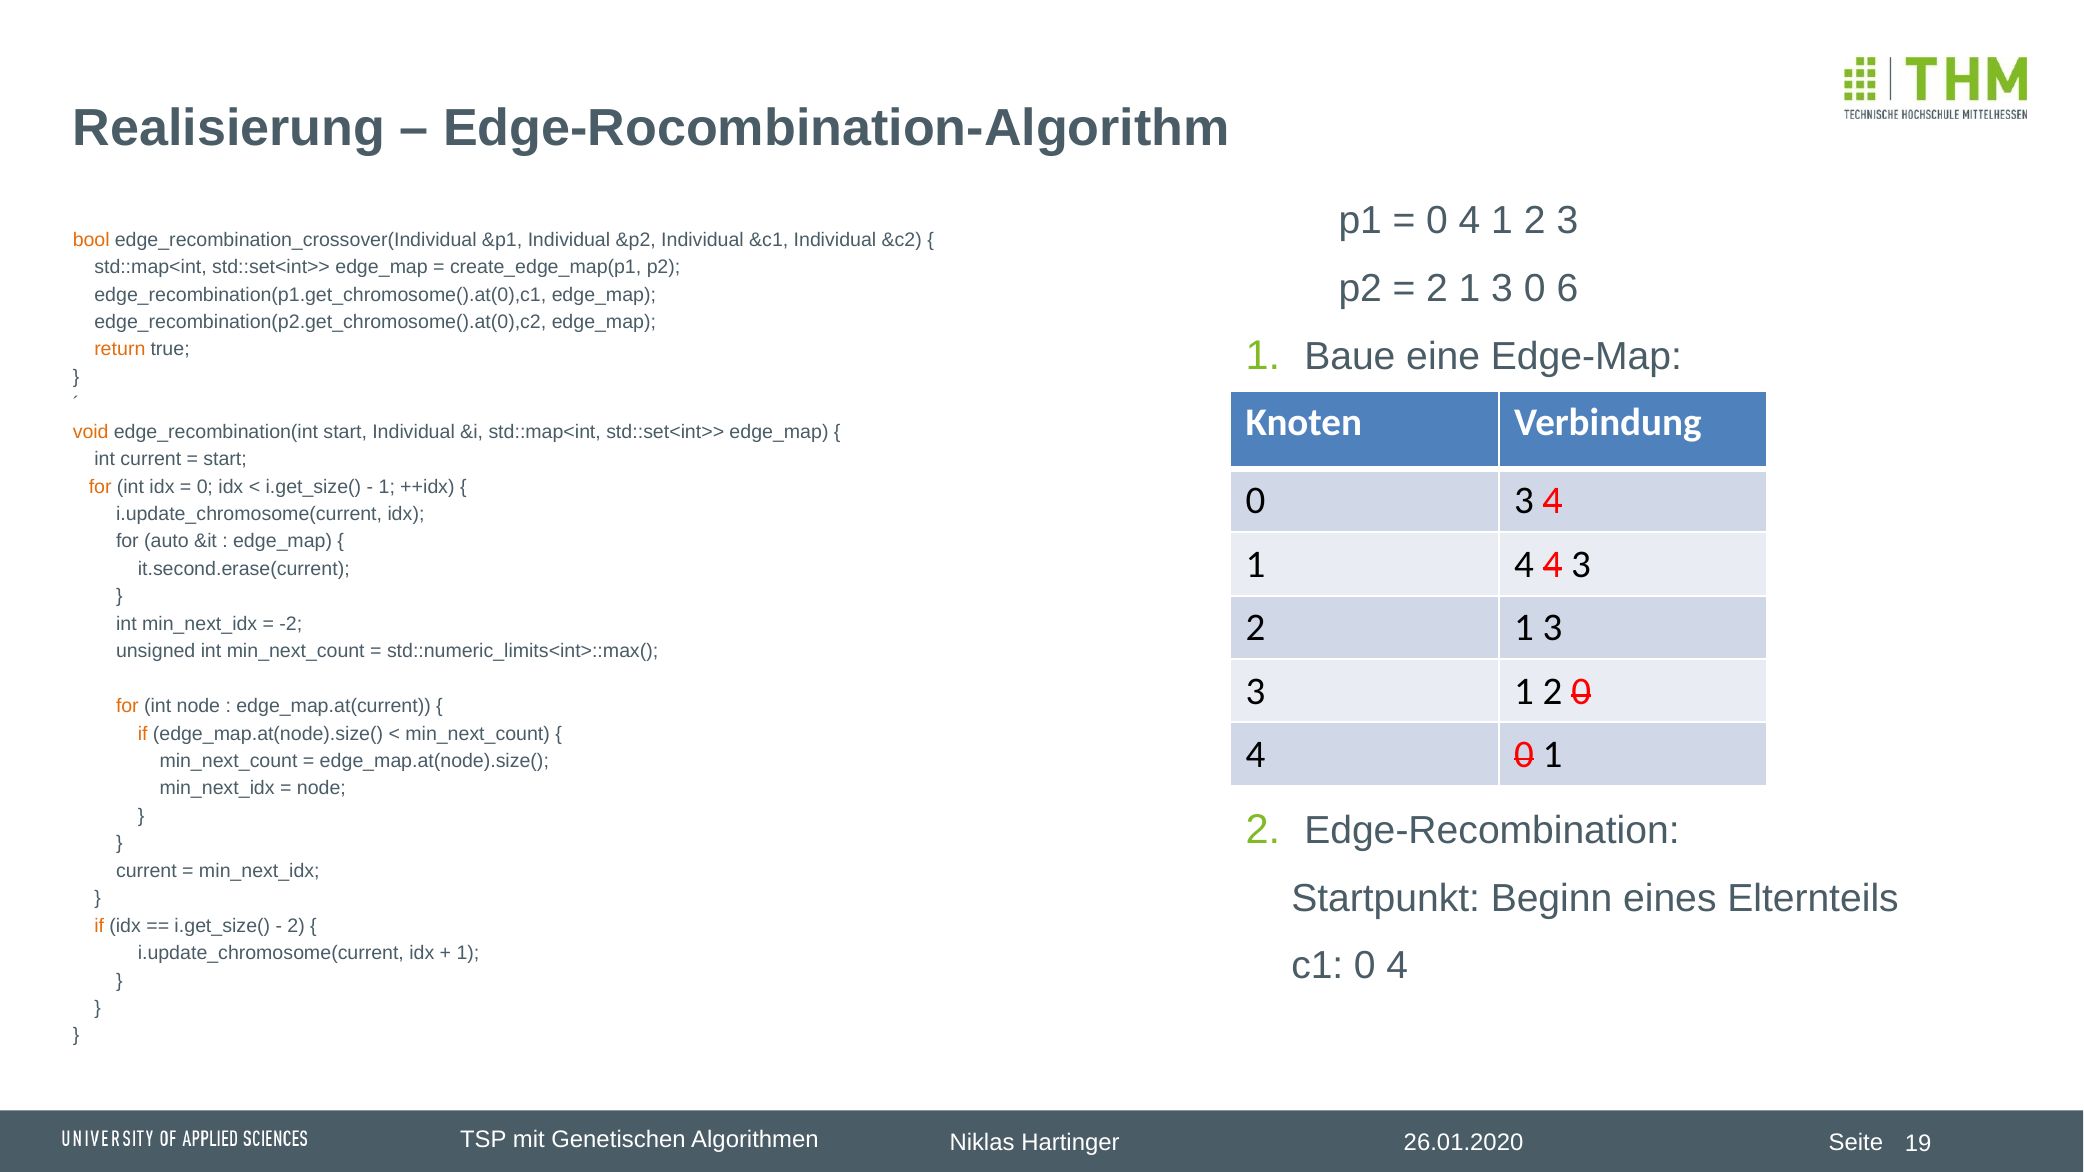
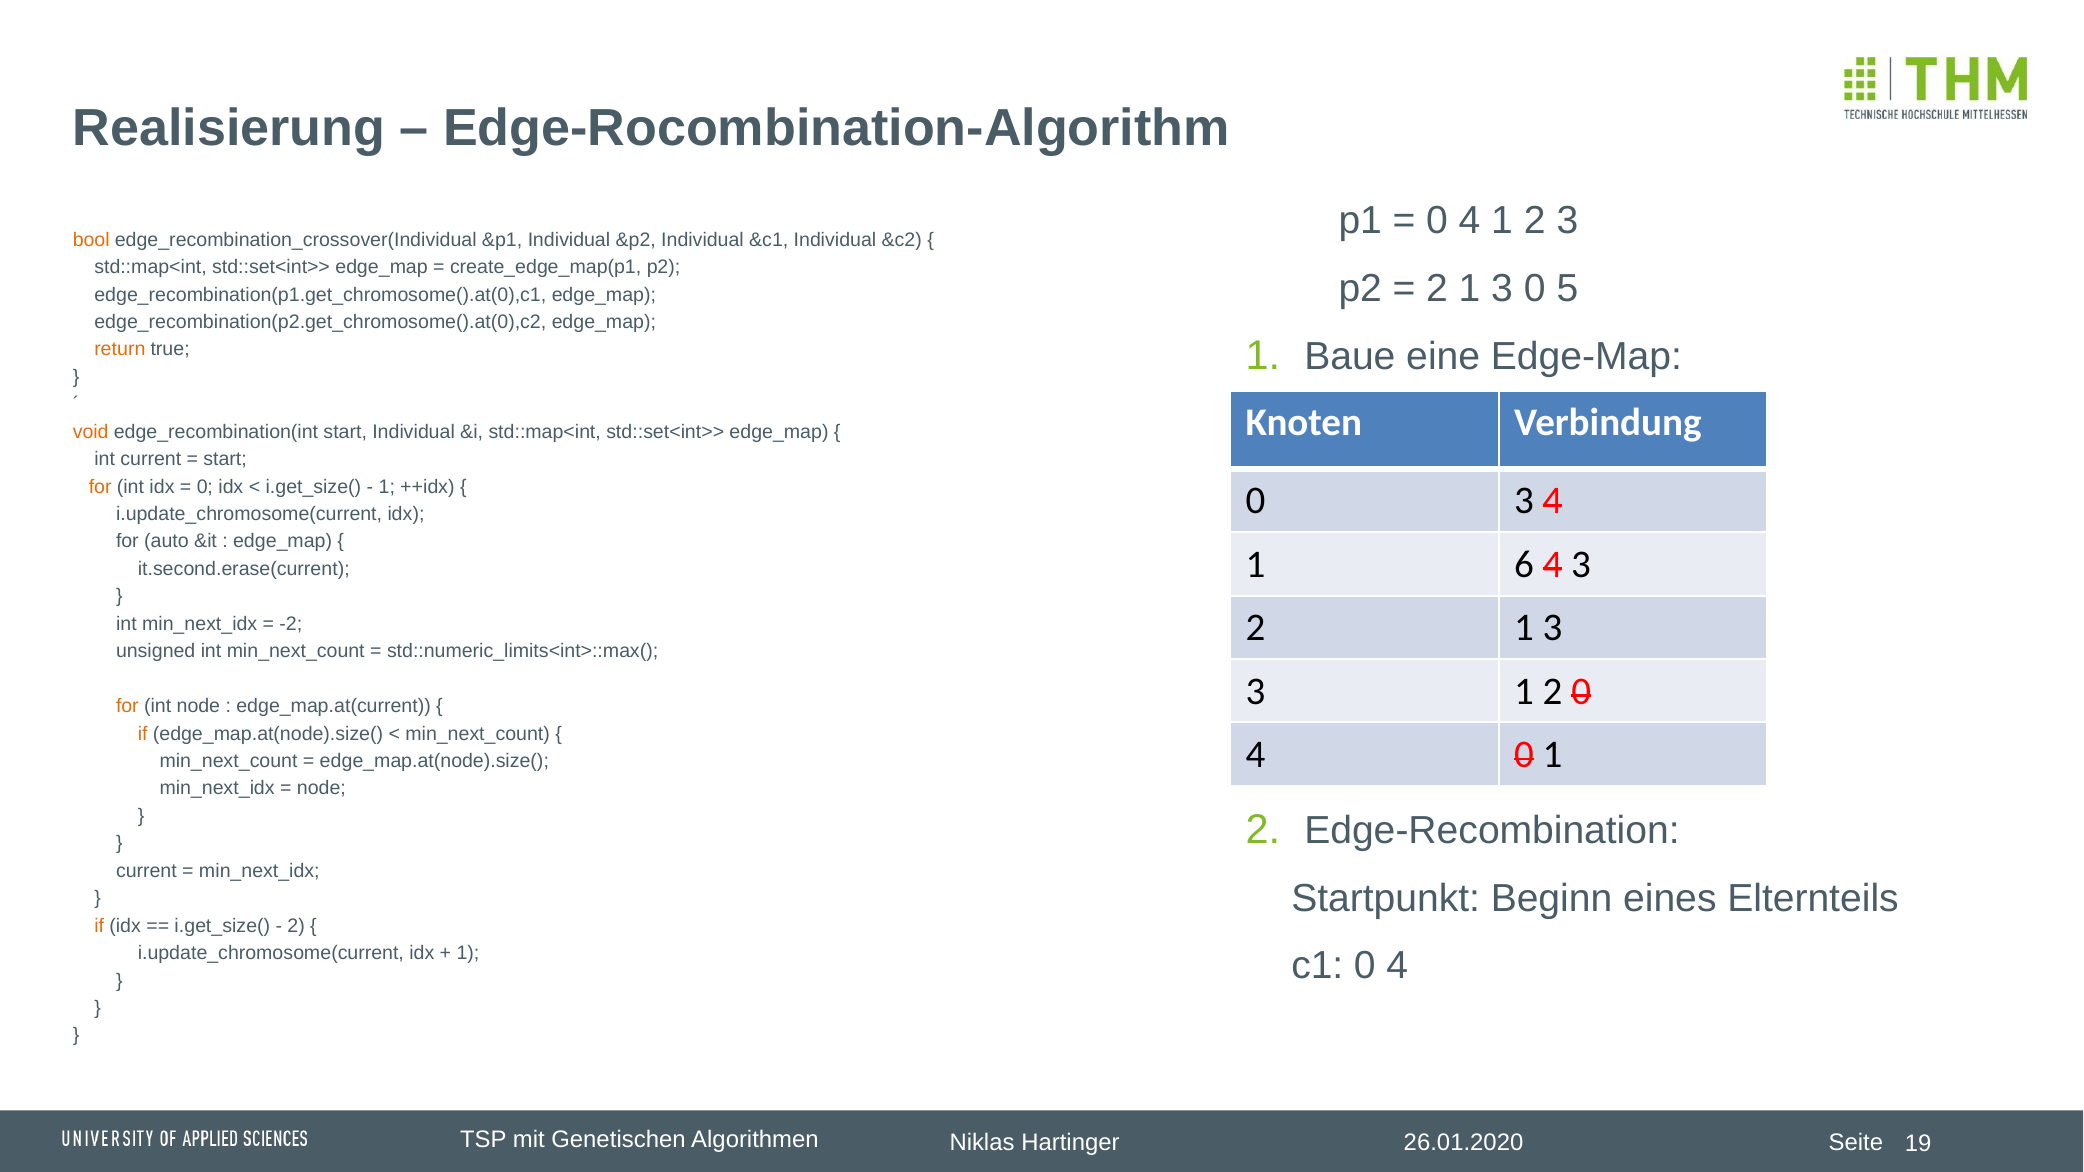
6: 6 -> 5
1 4: 4 -> 6
